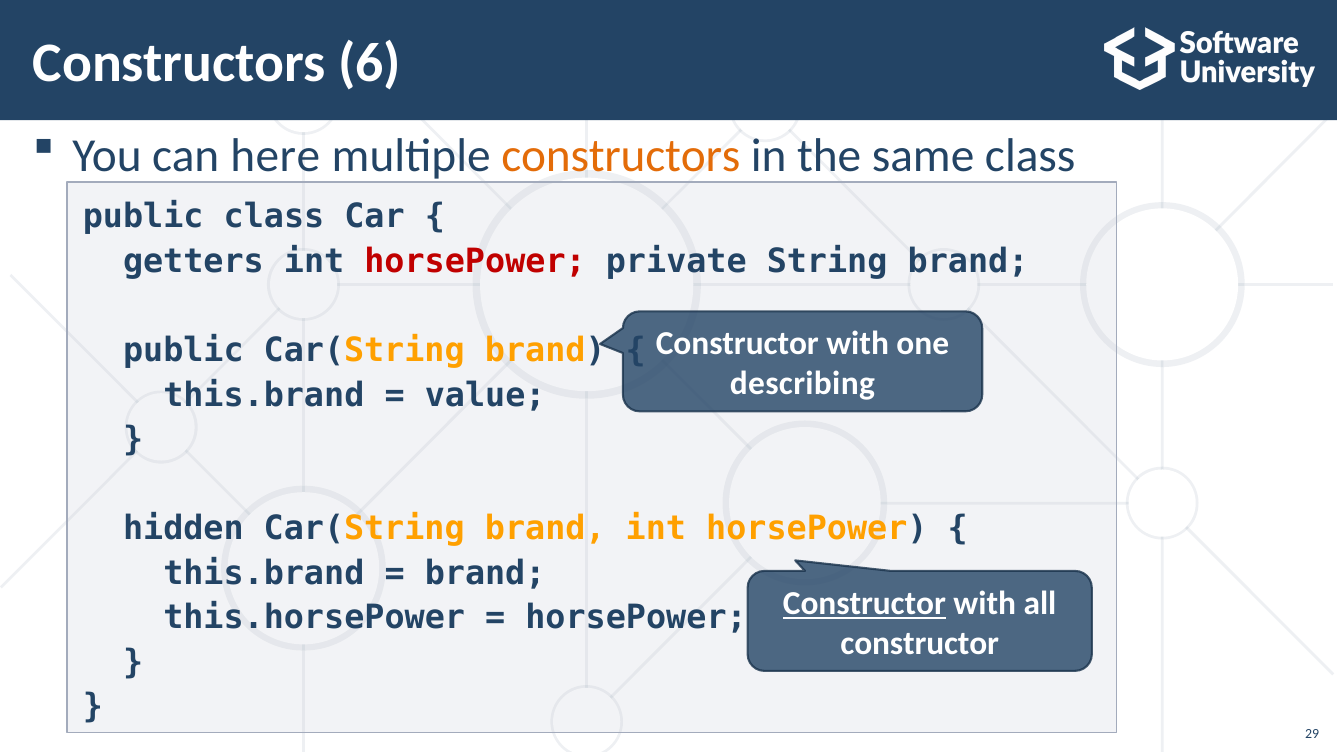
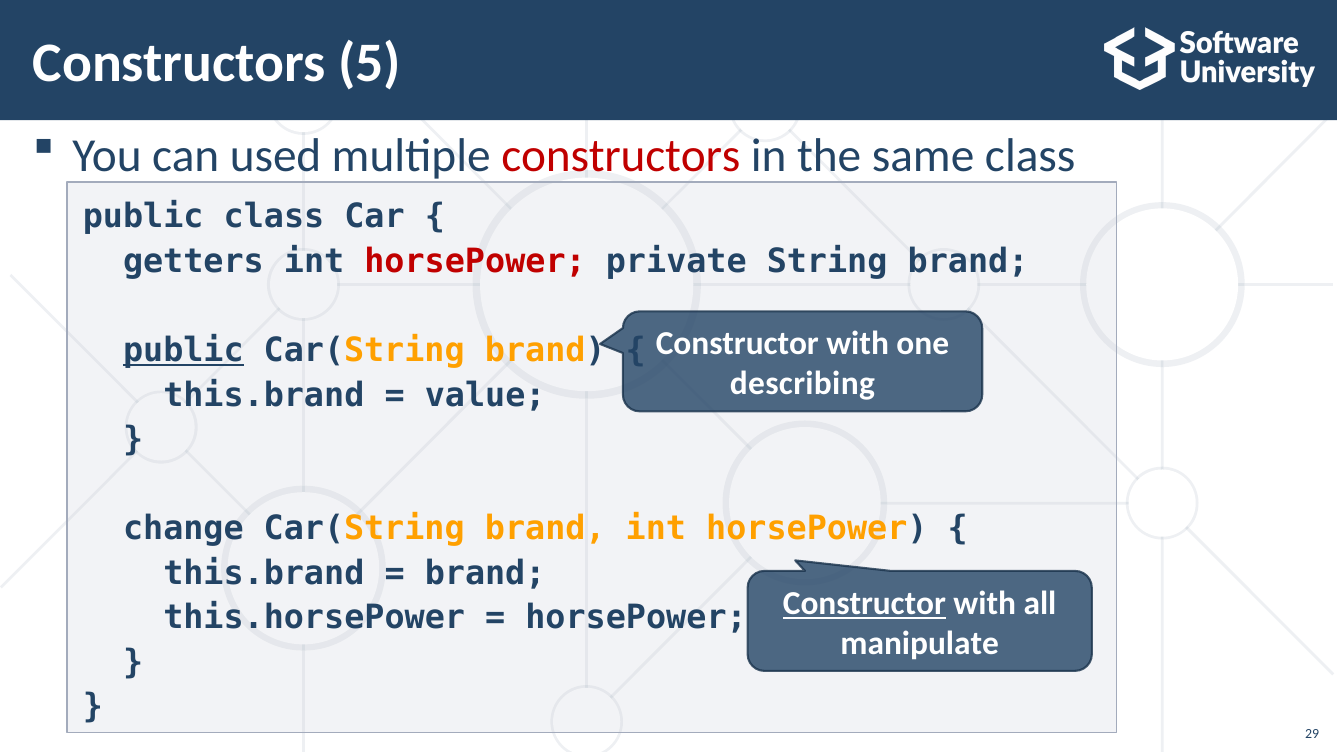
6: 6 -> 5
here: here -> used
constructors at (621, 155) colour: orange -> red
public at (183, 350) underline: none -> present
hidden: hidden -> change
constructor at (920, 643): constructor -> manipulate
